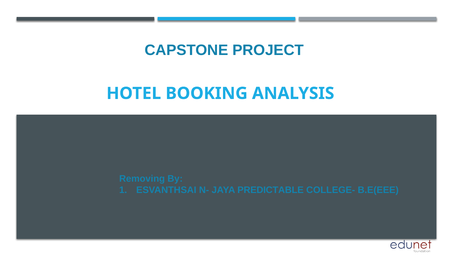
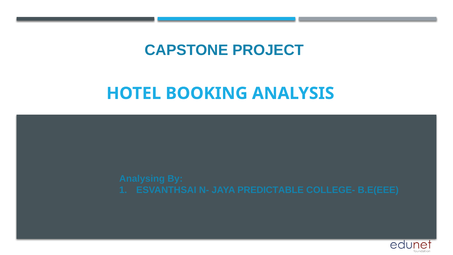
Removing: Removing -> Analysing
